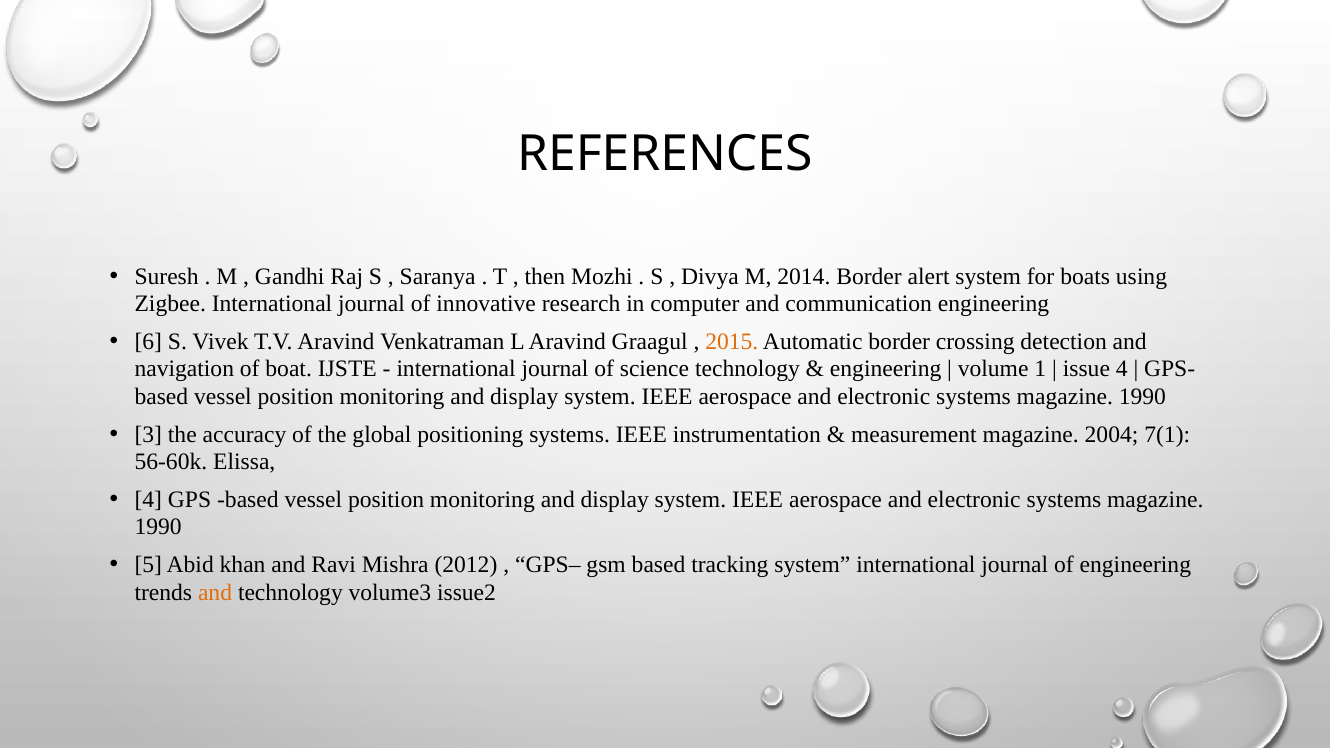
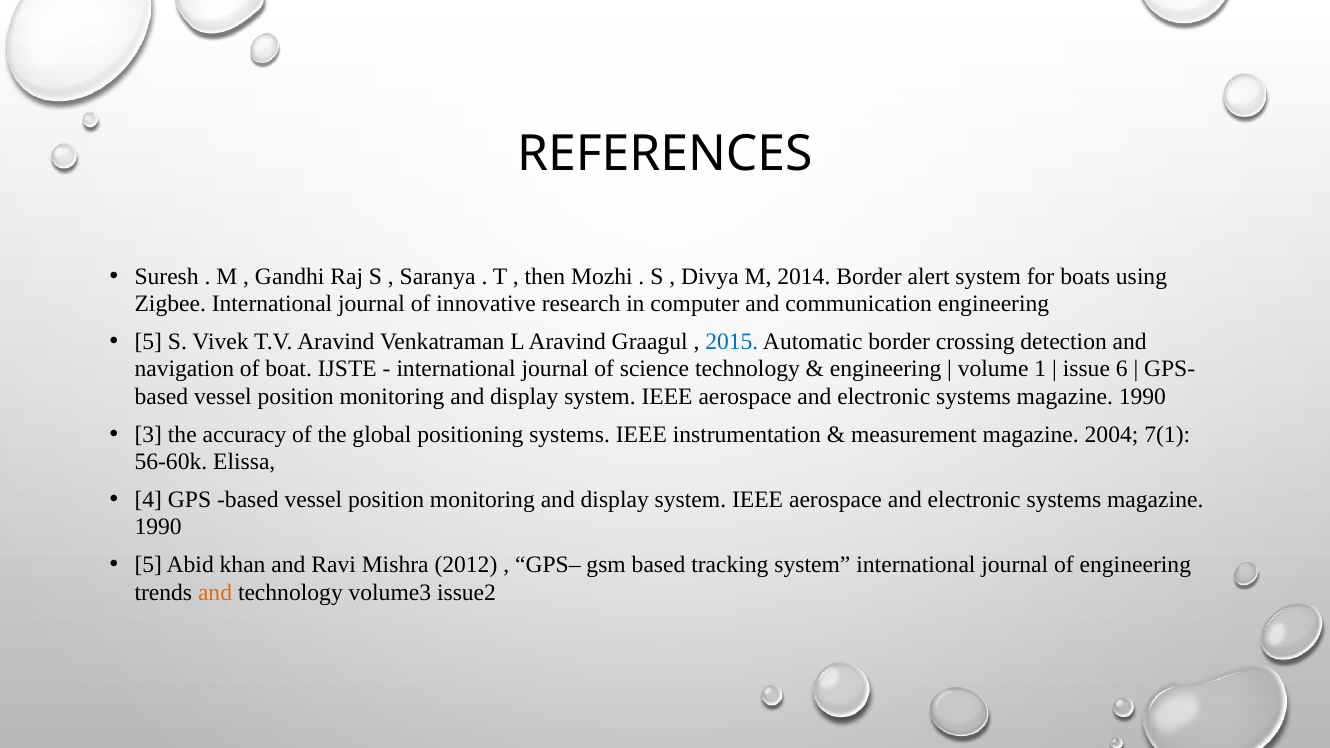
6 at (148, 342): 6 -> 5
2015 colour: orange -> blue
issue 4: 4 -> 6
